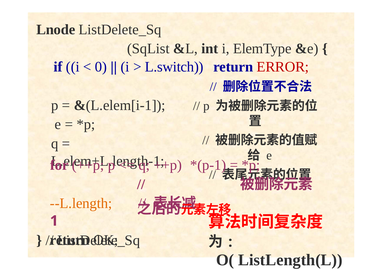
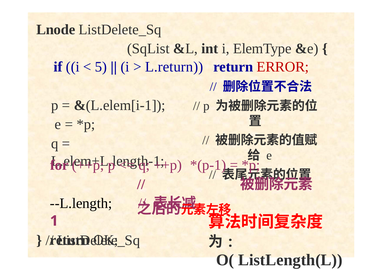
0: 0 -> 5
L.switch: L.switch -> L.return
--L.length colour: orange -> black
